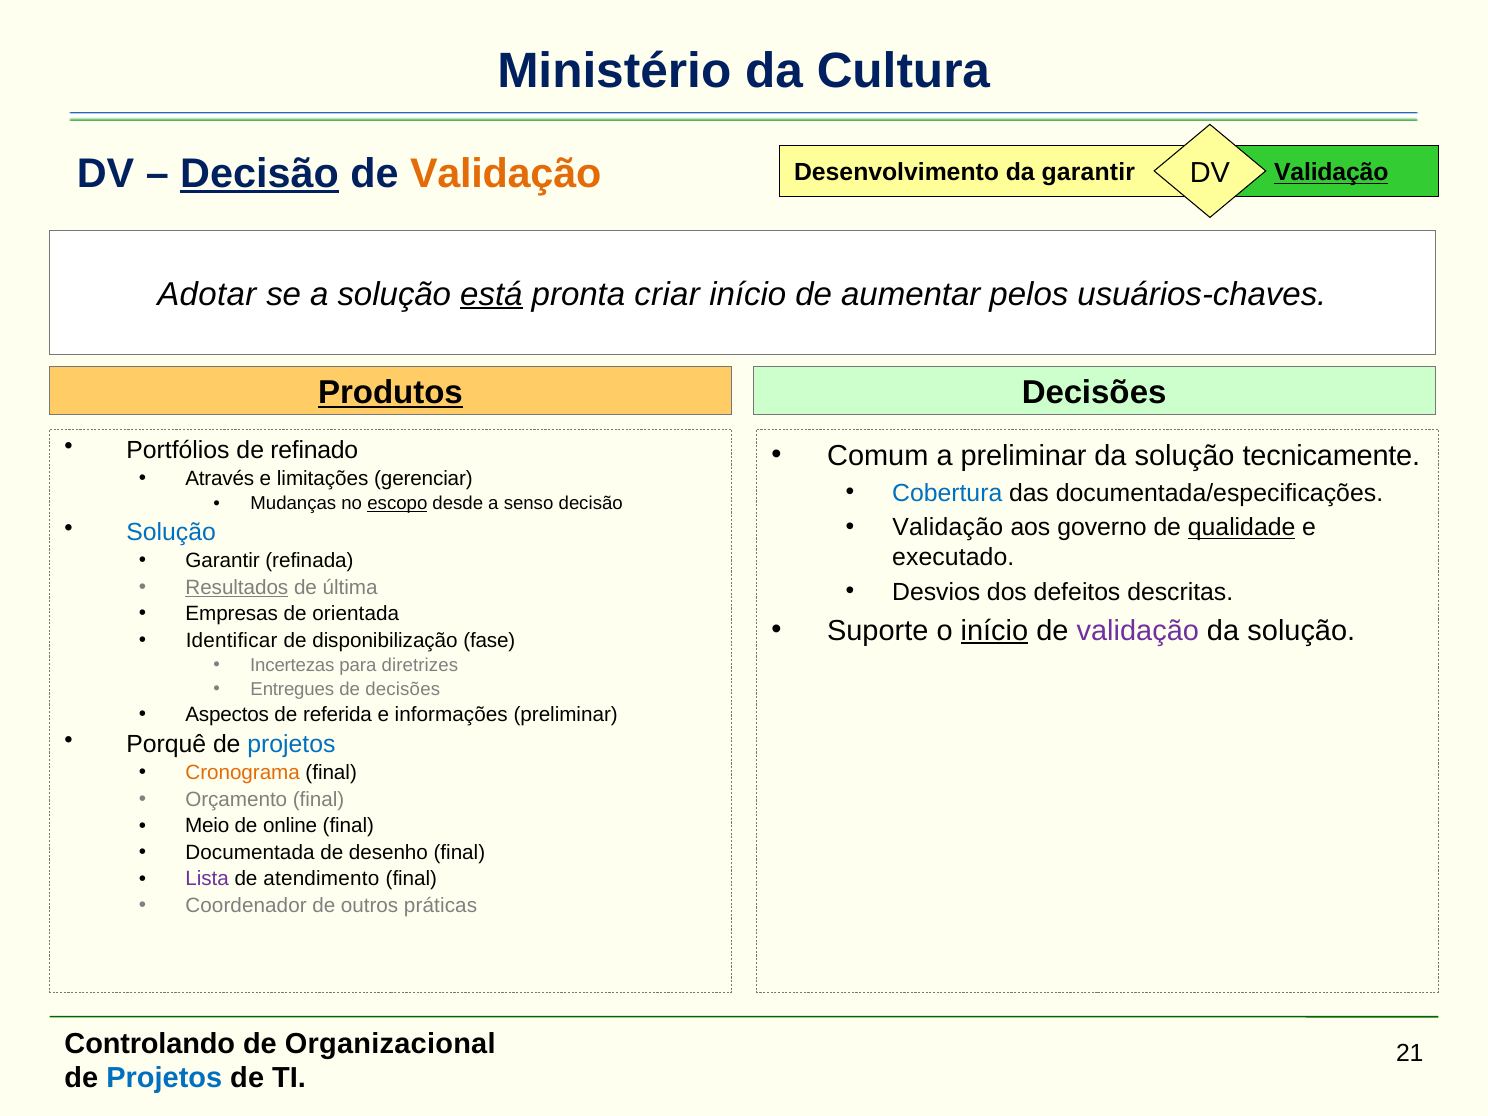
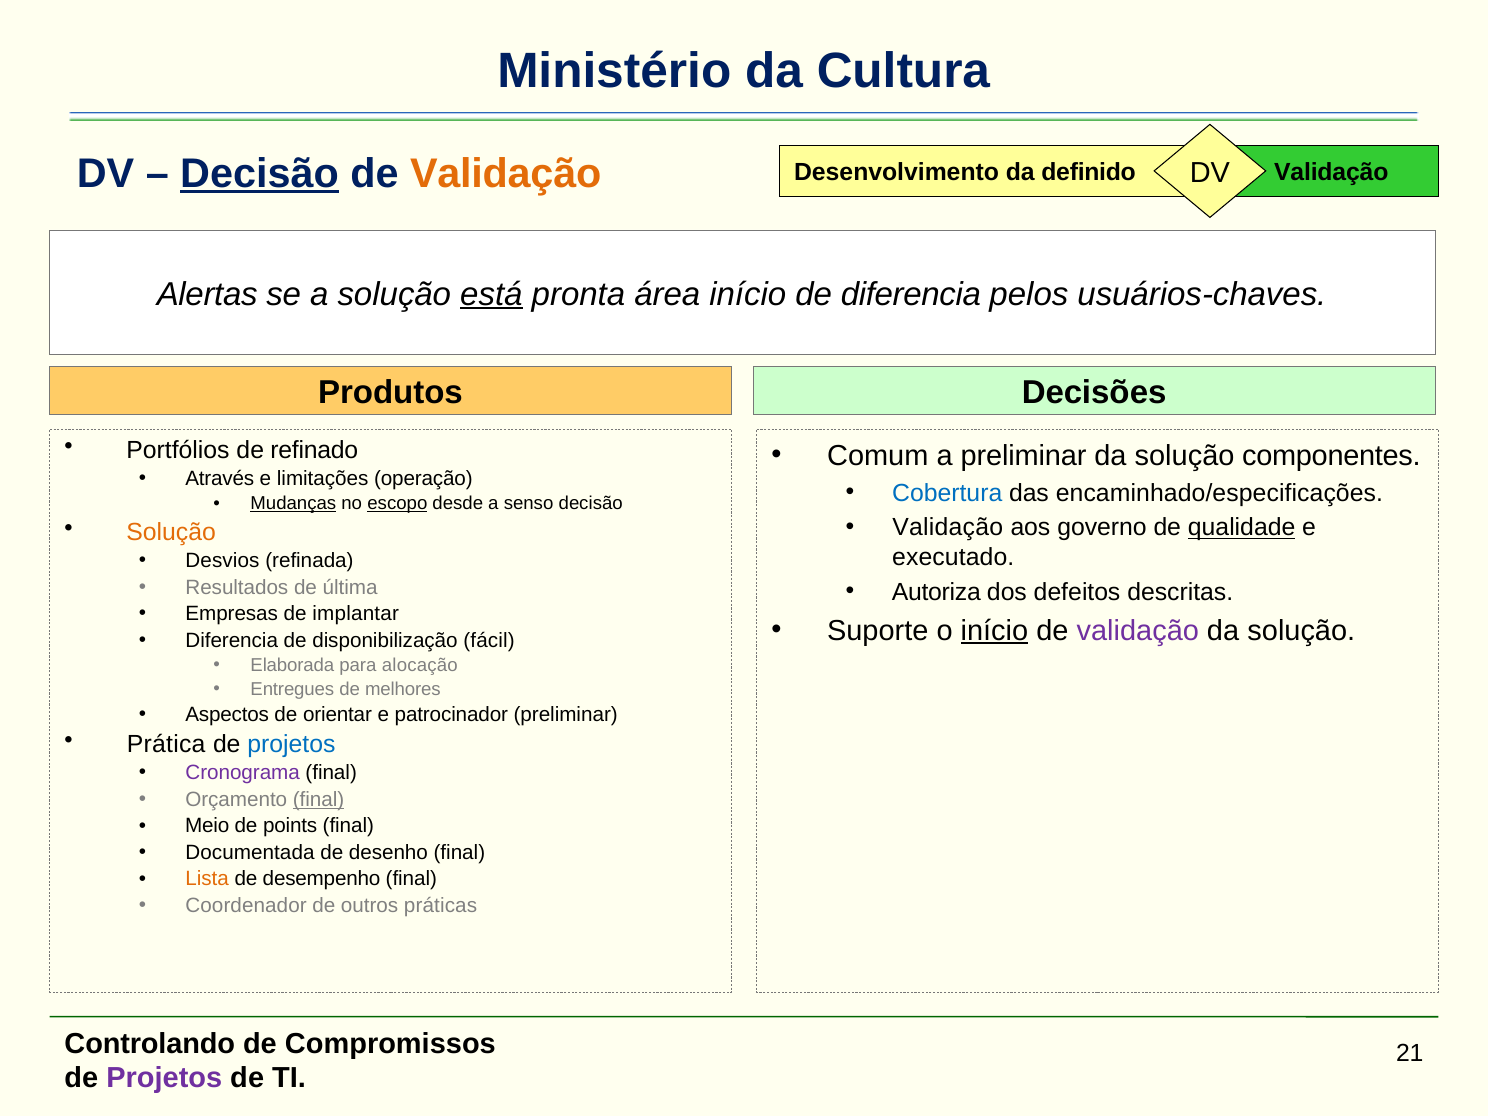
da garantir: garantir -> definido
Validação at (1331, 173) underline: present -> none
Adotar: Adotar -> Alertas
criar: criar -> área
de aumentar: aumentar -> diferencia
Produtos underline: present -> none
tecnicamente: tecnicamente -> componentes
gerenciar: gerenciar -> operação
documentada/especificações: documentada/especificações -> encaminhado/especificações
Mudanças underline: none -> present
Solução at (171, 532) colour: blue -> orange
Garantir at (223, 561): Garantir -> Desvios
Resultados underline: present -> none
Desvios: Desvios -> Autoriza
orientada: orientada -> implantar
Identificar at (232, 640): Identificar -> Diferencia
fase: fase -> fácil
Incertezas: Incertezas -> Elaborada
diretrizes: diretrizes -> alocação
de decisões: decisões -> melhores
referida: referida -> orientar
informações: informações -> patrocinador
Porquê: Porquê -> Prática
Cronograma colour: orange -> purple
final at (319, 800) underline: none -> present
online: online -> points
Lista colour: purple -> orange
atendimento: atendimento -> desempenho
Organizacional: Organizacional -> Compromissos
Projetos at (164, 1078) colour: blue -> purple
